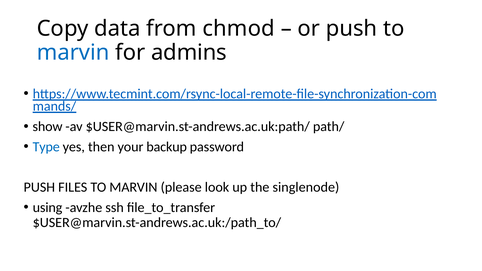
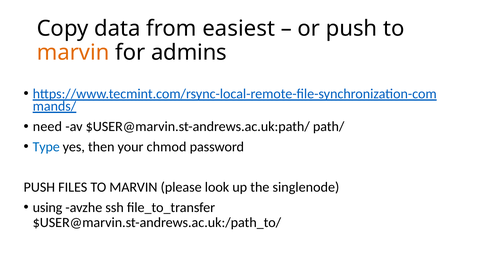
chmod: chmod -> easiest
marvin at (73, 52) colour: blue -> orange
show: show -> need
backup: backup -> chmod
